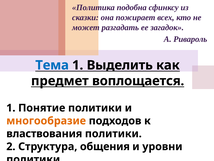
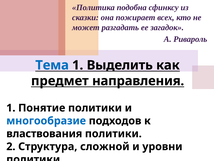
воплощается: воплощается -> направления
многообразие colour: orange -> blue
общения: общения -> сложной
